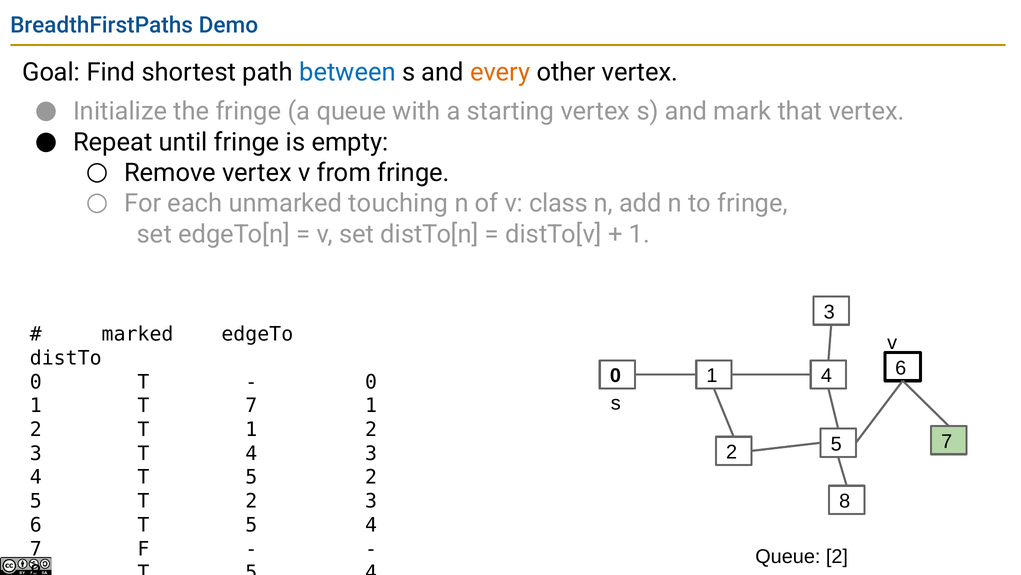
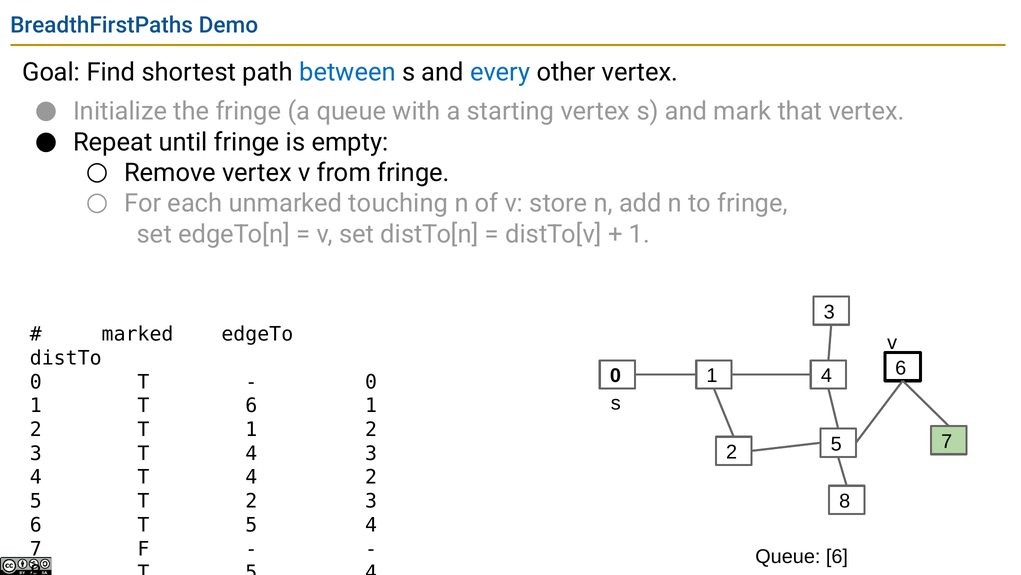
every colour: orange -> blue
class: class -> store
T 7: 7 -> 6
4 T 5: 5 -> 4
Queue 2: 2 -> 6
